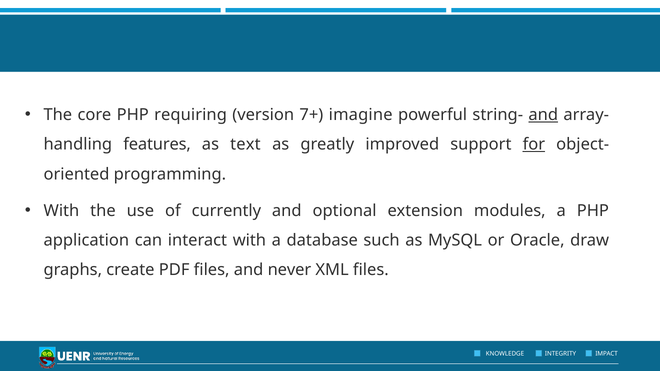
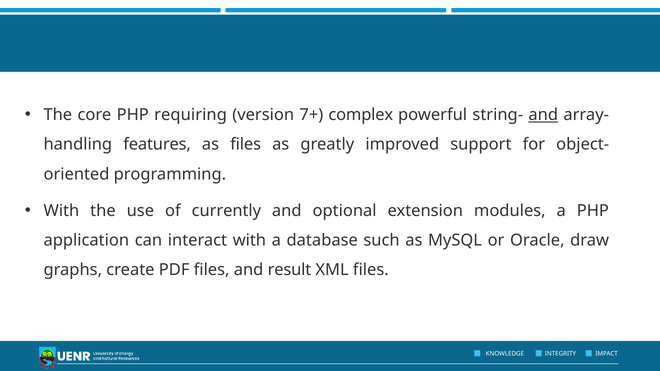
imagine: imagine -> complex
as text: text -> files
for underline: present -> none
never: never -> result
